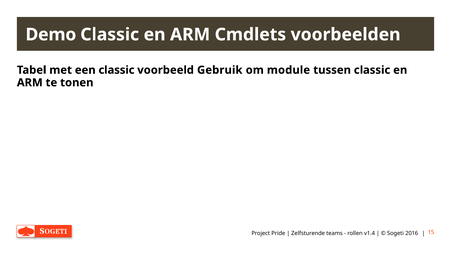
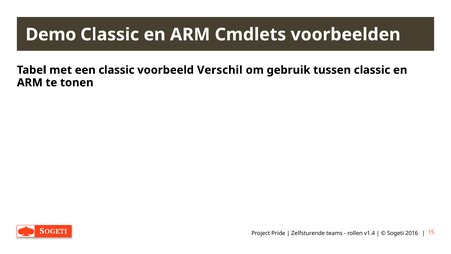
Gebruik: Gebruik -> Verschil
module: module -> gebruik
